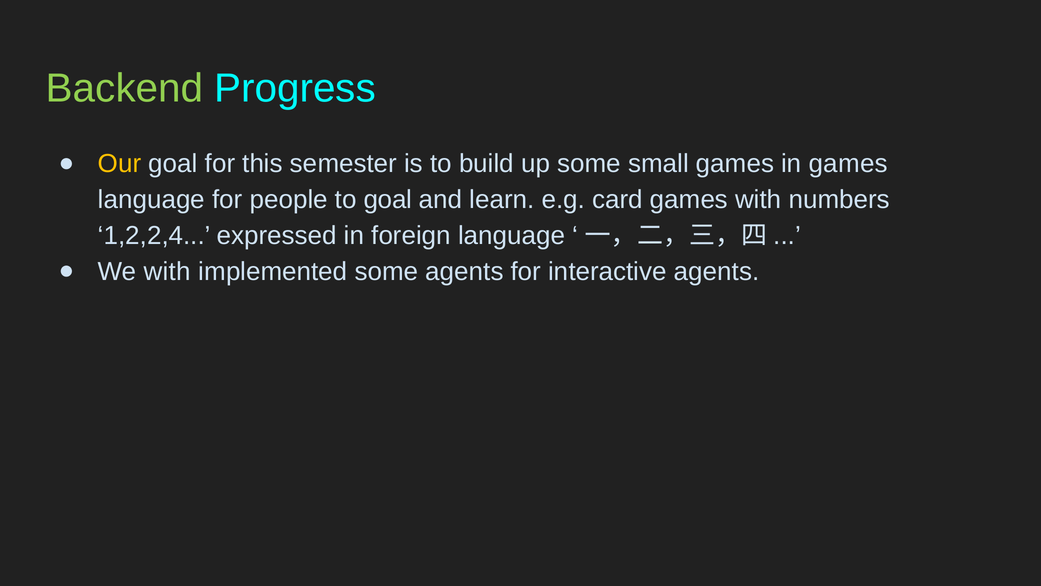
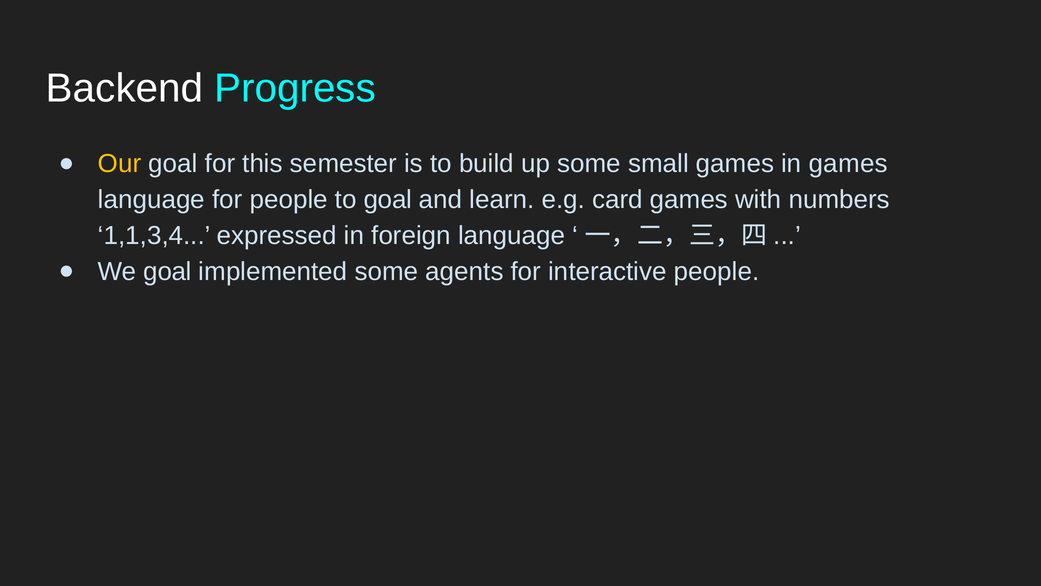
Backend colour: light green -> white
1,2,2,4: 1,2,2,4 -> 1,1,3,4
We with: with -> goal
interactive agents: agents -> people
